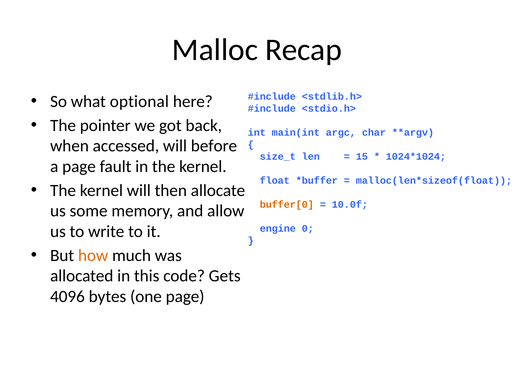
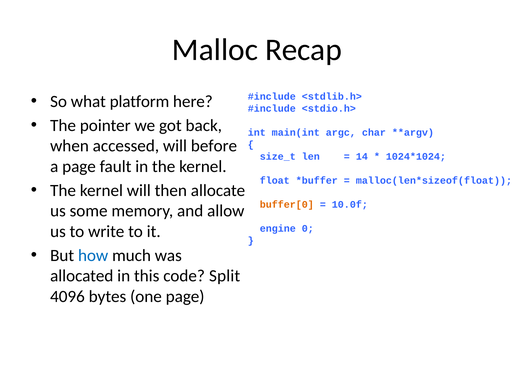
optional: optional -> platform
15: 15 -> 14
how colour: orange -> blue
Gets: Gets -> Split
